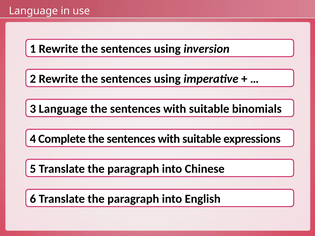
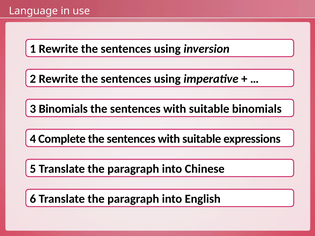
3 Language: Language -> Binomials
